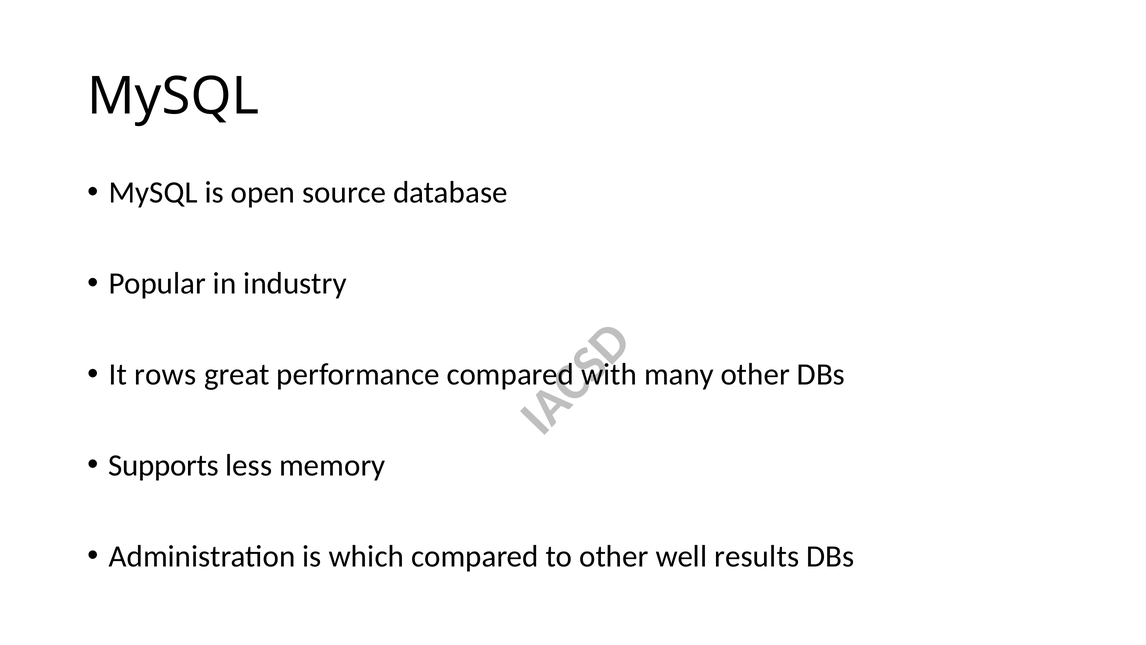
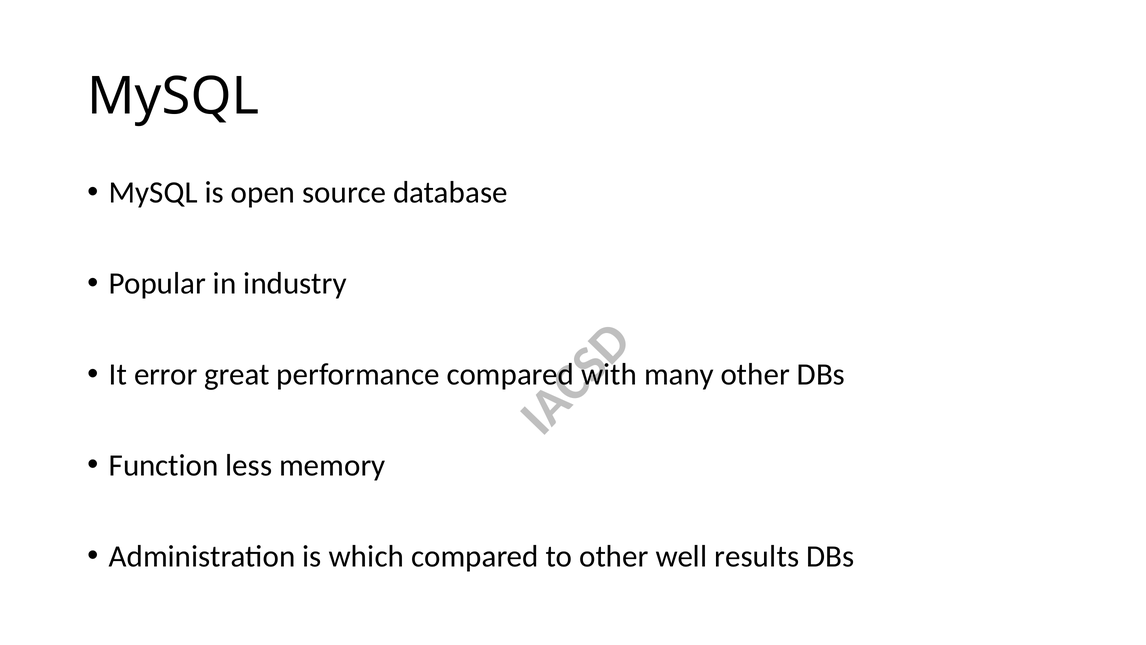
rows: rows -> error
Supports: Supports -> Function
